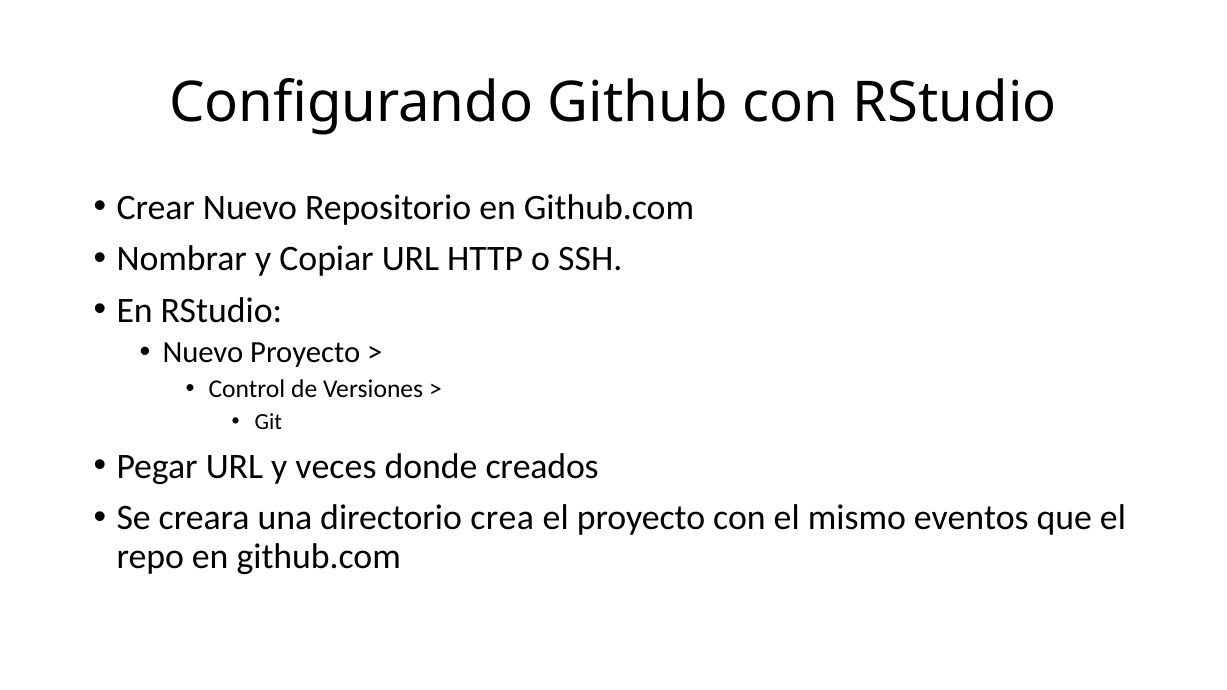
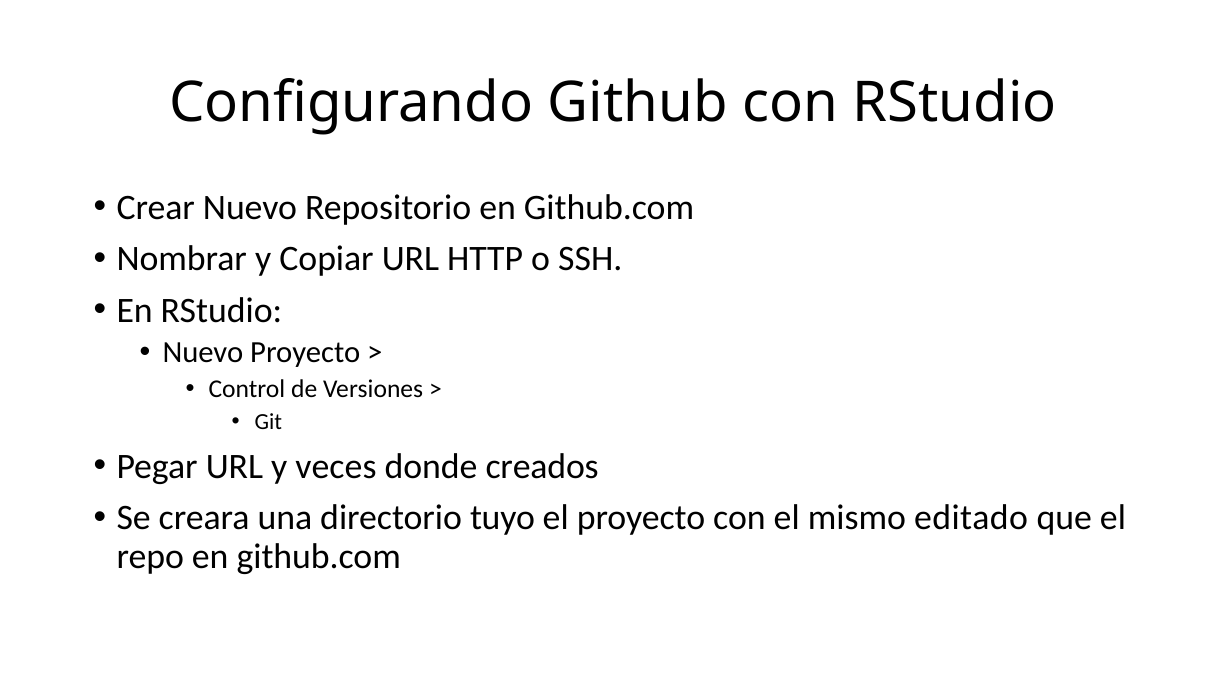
crea: crea -> tuyo
eventos: eventos -> editado
